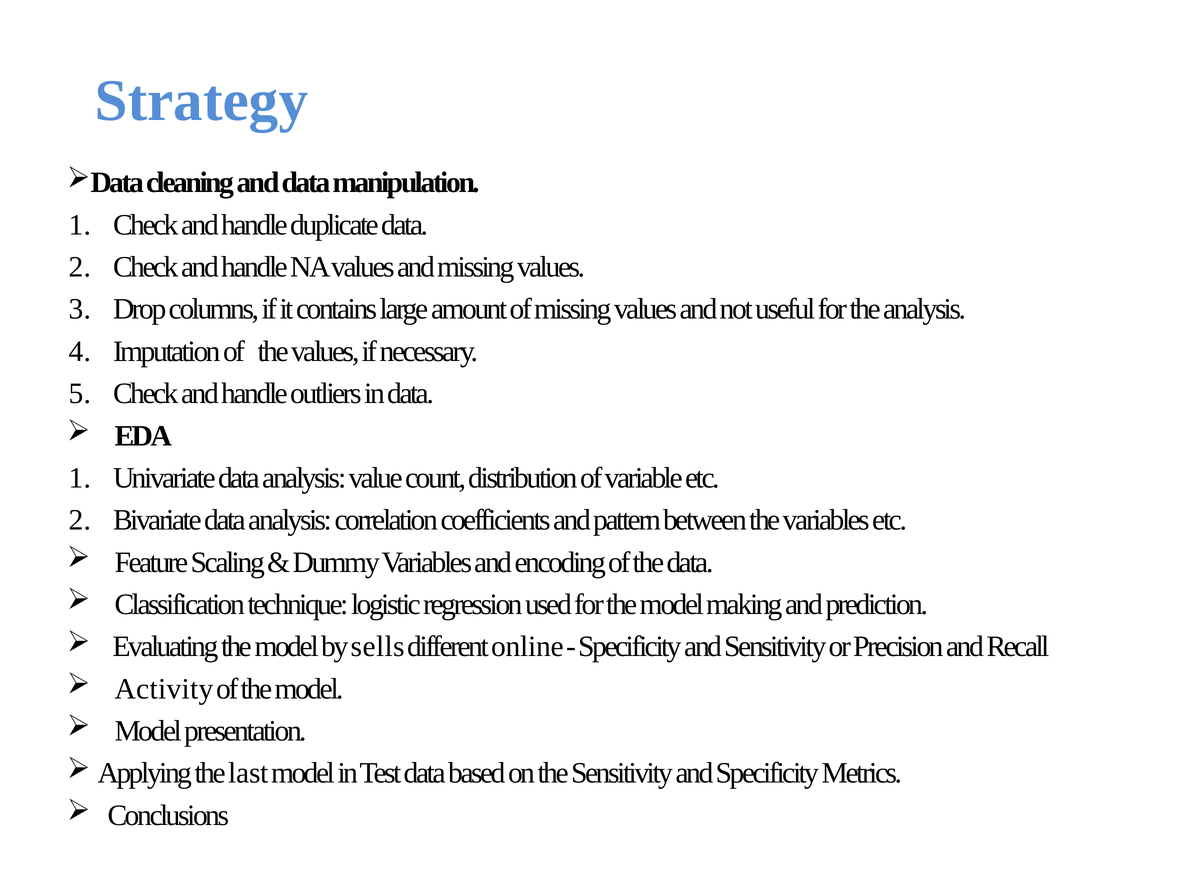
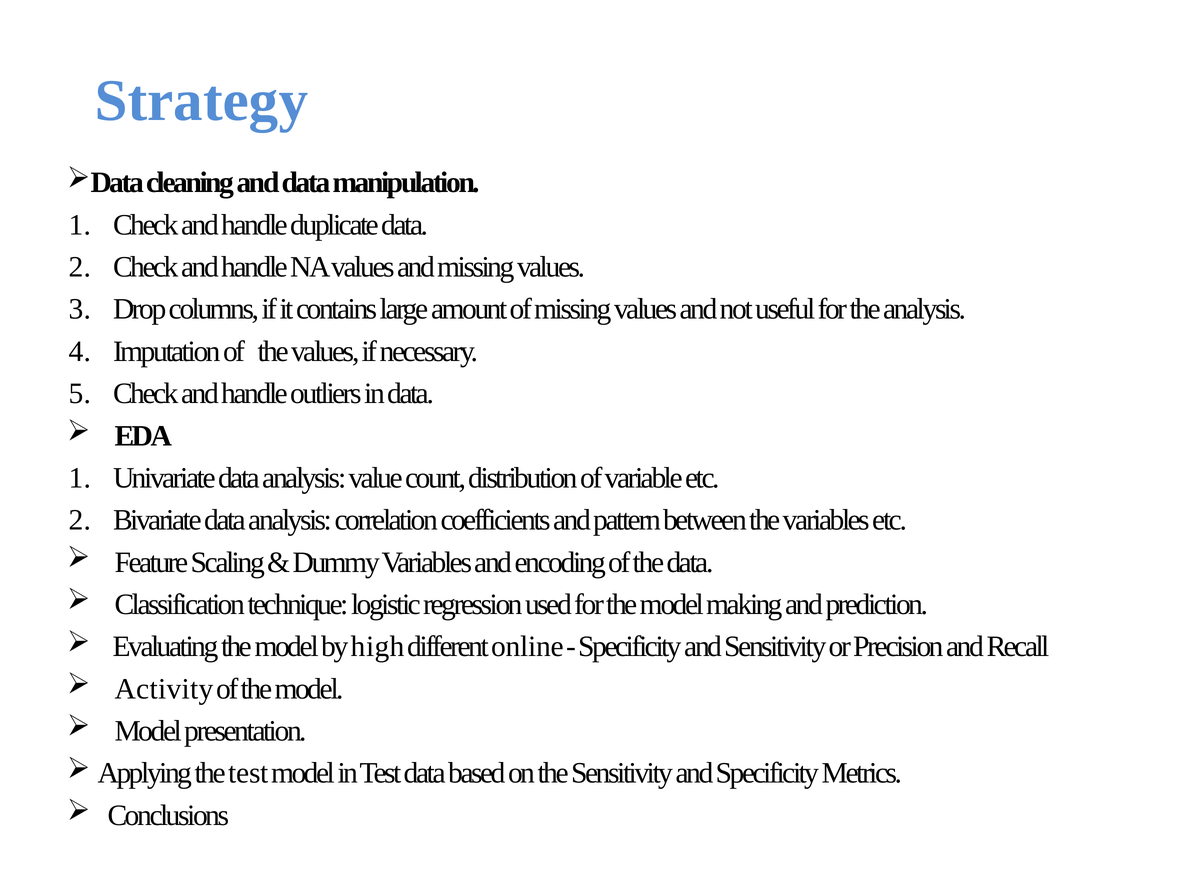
sells: sells -> high
the last: last -> test
